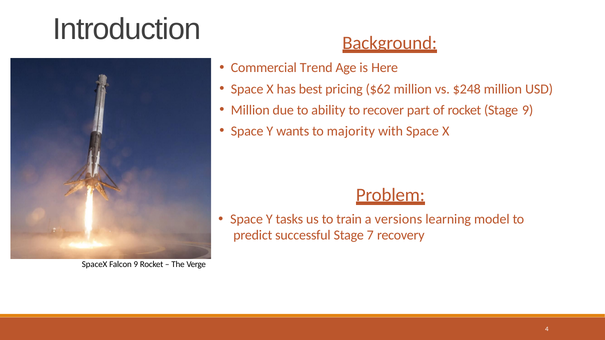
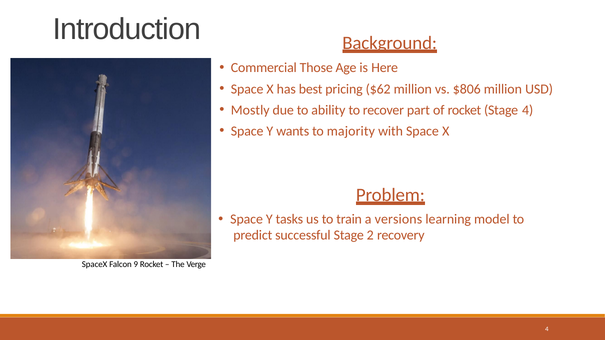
Trend: Trend -> Those
$248: $248 -> $806
Million at (250, 110): Million -> Mostly
Stage 9: 9 -> 4
7: 7 -> 2
